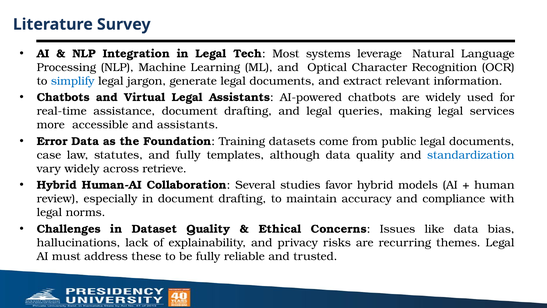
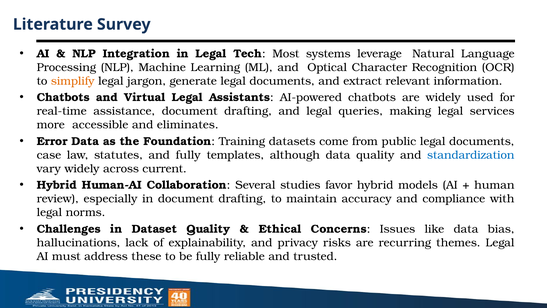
simplify colour: blue -> orange
and assistants: assistants -> eliminates
retrieve: retrieve -> current
